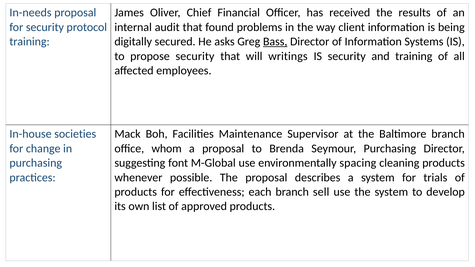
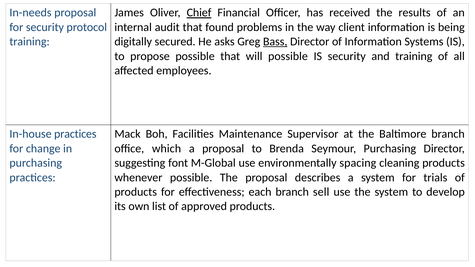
Chief underline: none -> present
propose security: security -> possible
will writings: writings -> possible
In-house societies: societies -> practices
whom: whom -> which
